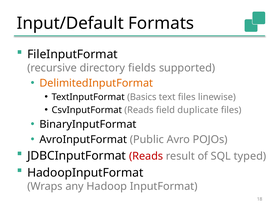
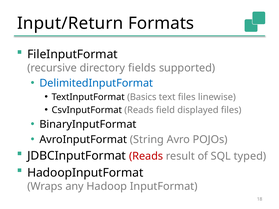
Input/Default: Input/Default -> Input/Return
DelimitedInputFormat colour: orange -> blue
duplicate: duplicate -> displayed
Public: Public -> String
